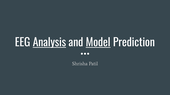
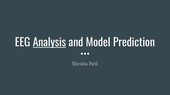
Model underline: present -> none
